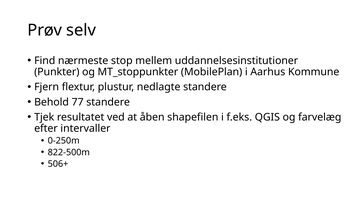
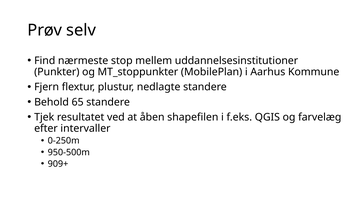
77: 77 -> 65
822-500m: 822-500m -> 950-500m
506+: 506+ -> 909+
